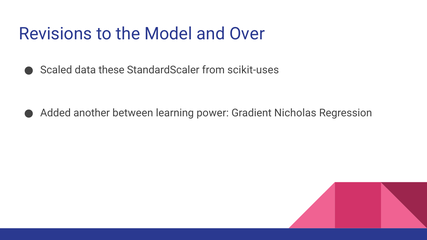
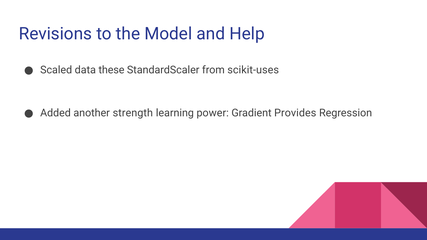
Over: Over -> Help
between: between -> strength
Nicholas: Nicholas -> Provides
